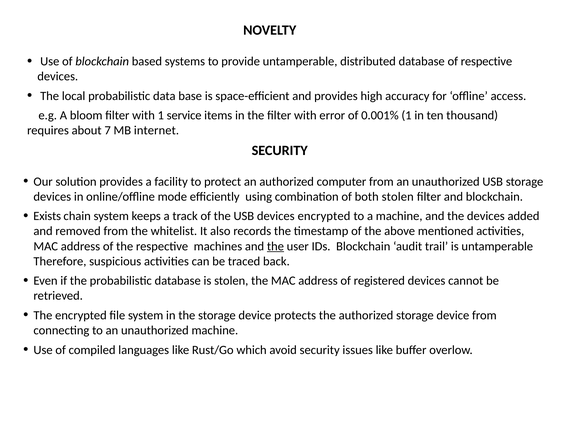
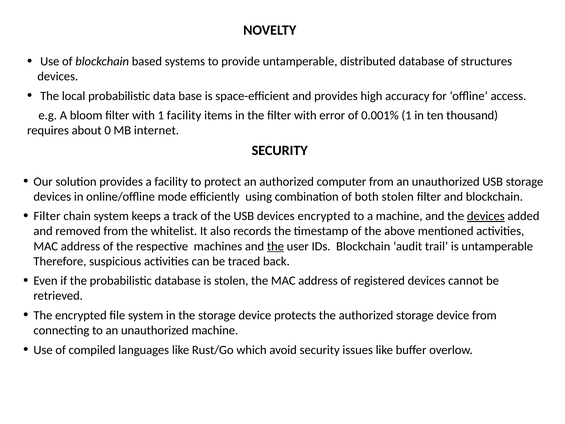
of respective: respective -> structures
1 service: service -> facility
7: 7 -> 0
Exists at (47, 216): Exists -> Filter
devices at (486, 216) underline: none -> present
